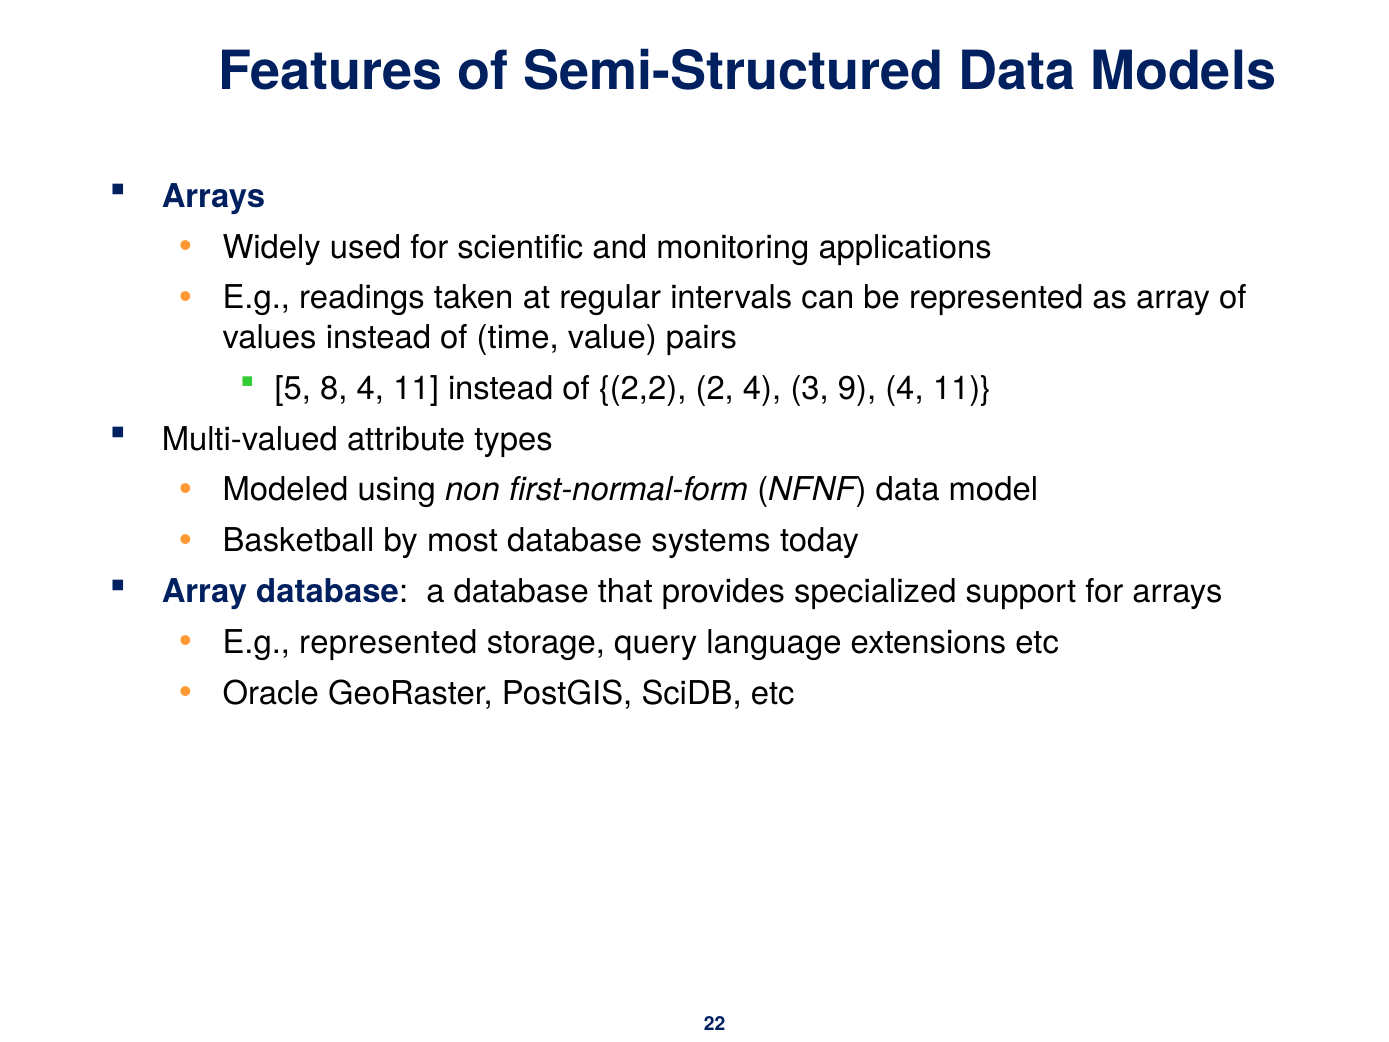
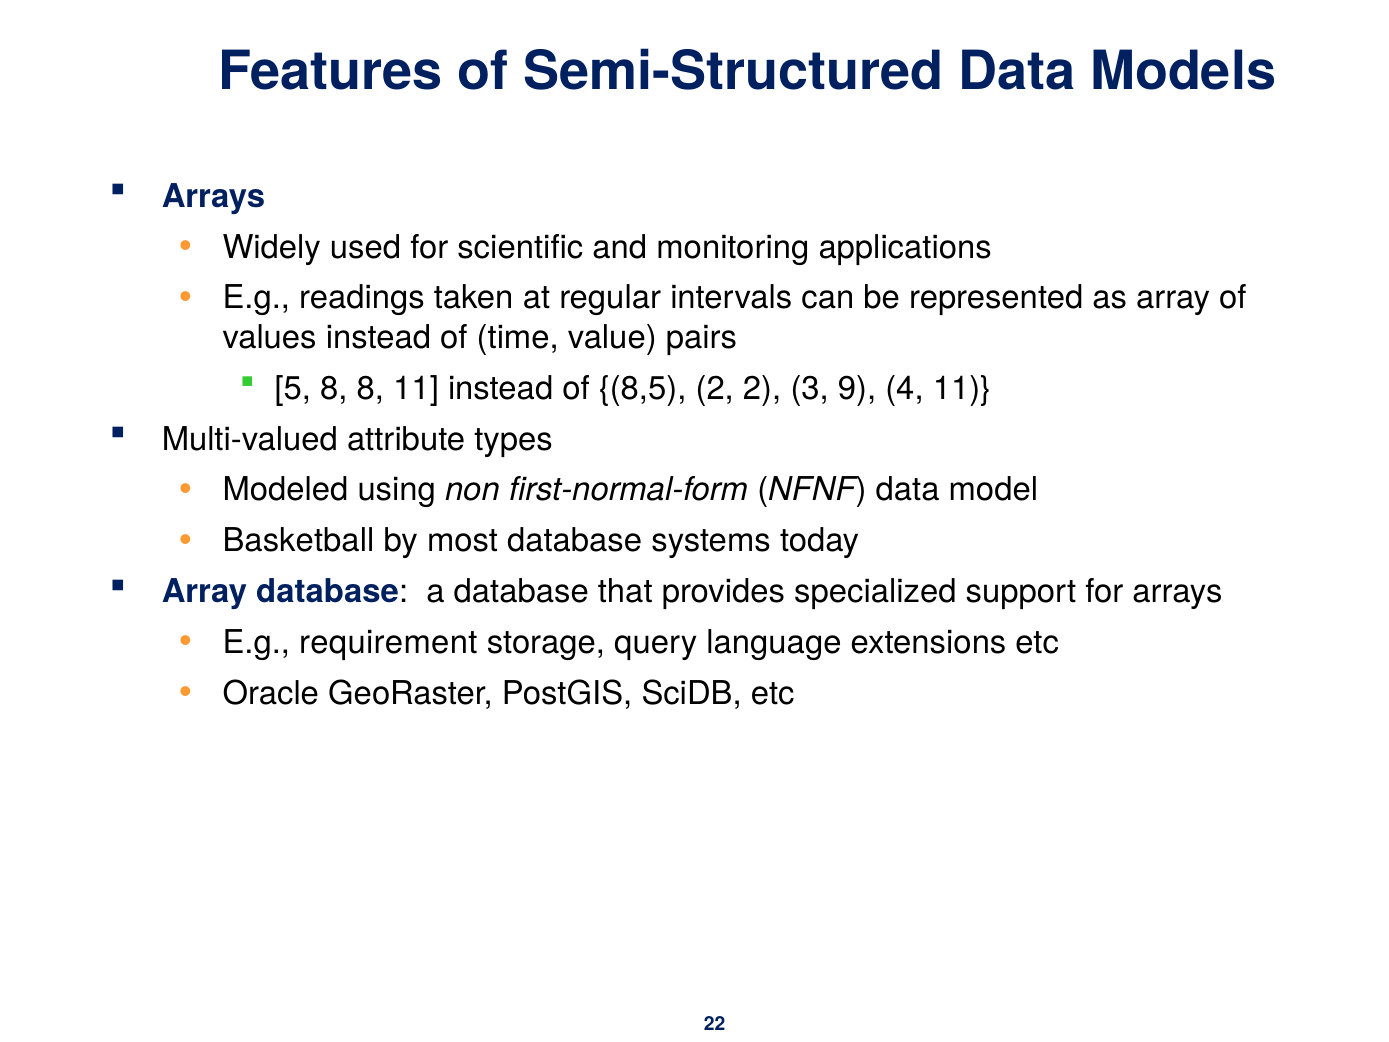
8 4: 4 -> 8
2,2: 2,2 -> 8,5
2 4: 4 -> 2
E.g represented: represented -> requirement
